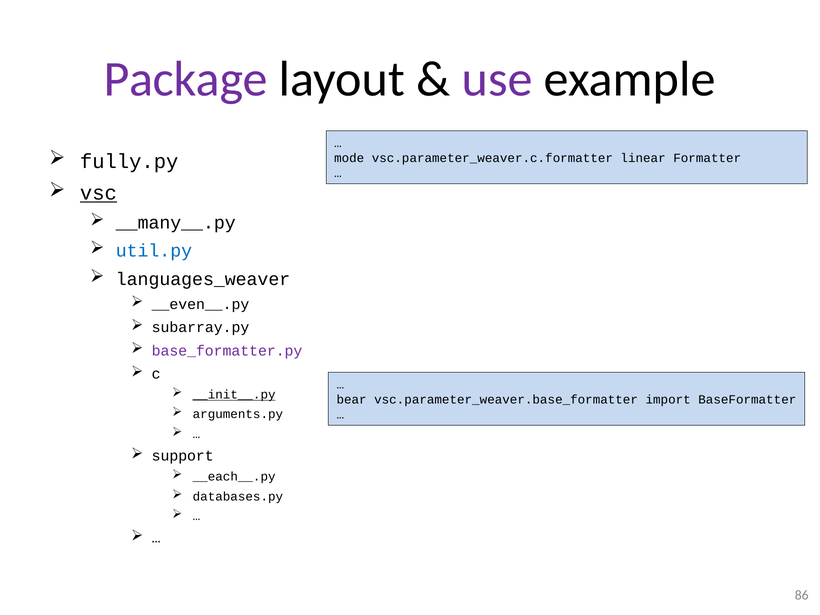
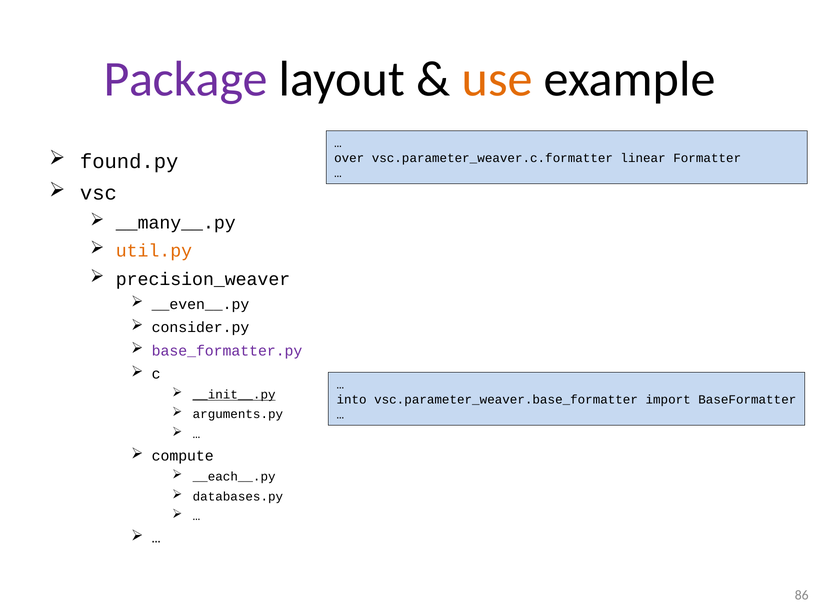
use colour: purple -> orange
fully.py: fully.py -> found.py
mode: mode -> over
vsc underline: present -> none
util.py colour: blue -> orange
languages_weaver: languages_weaver -> precision_weaver
subarray.py: subarray.py -> consider.py
bear: bear -> into
support: support -> compute
